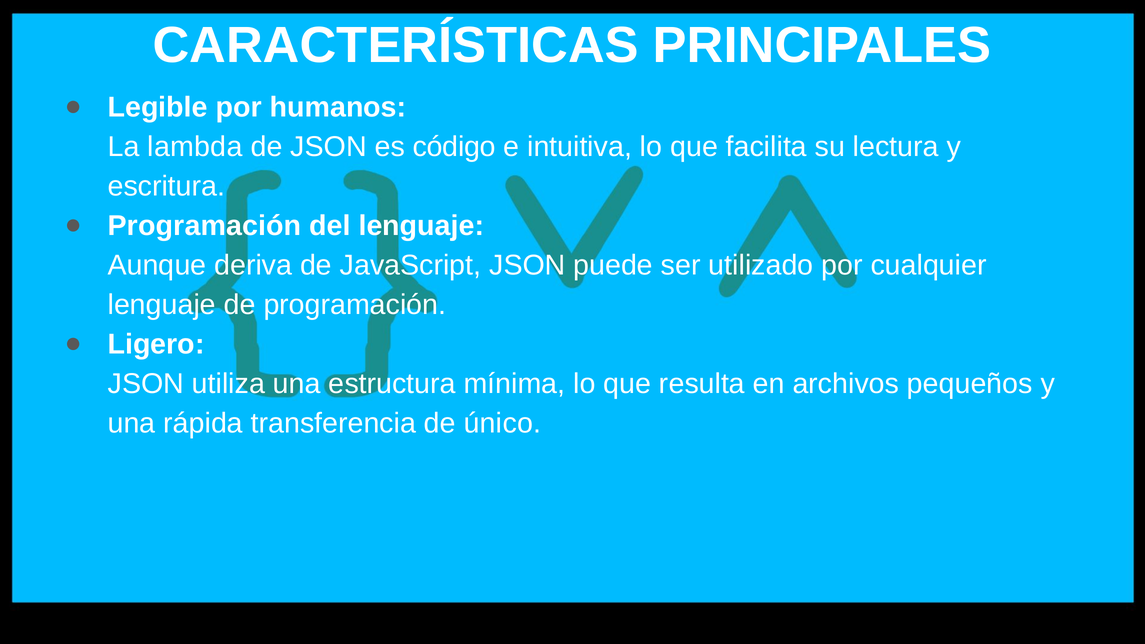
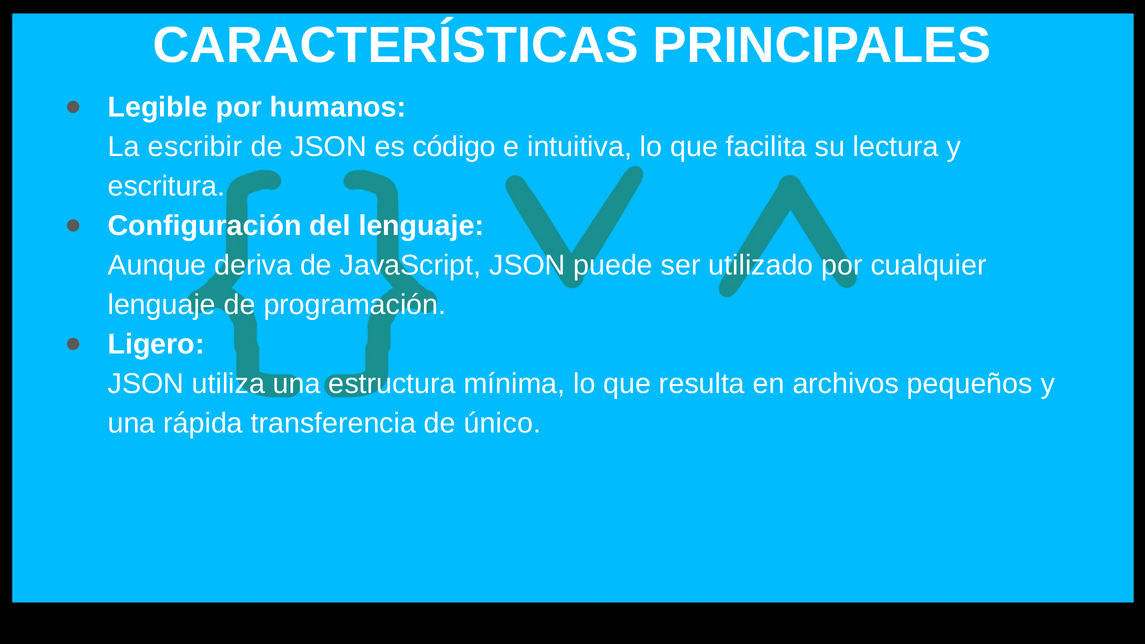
lambda: lambda -> escribir
Programación at (205, 226): Programación -> Configuración
